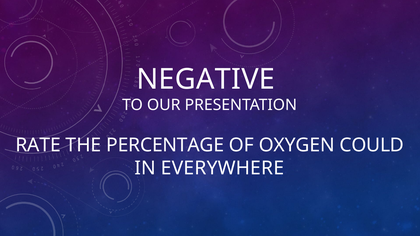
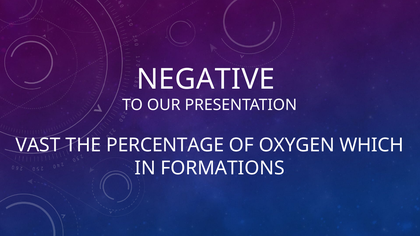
RATE: RATE -> VAST
COULD: COULD -> WHICH
EVERYWHERE: EVERYWHERE -> FORMATIONS
